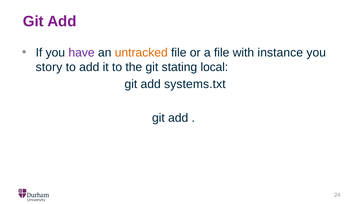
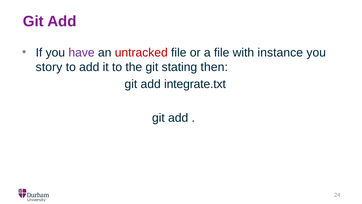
untracked colour: orange -> red
local: local -> then
systems.txt: systems.txt -> integrate.txt
